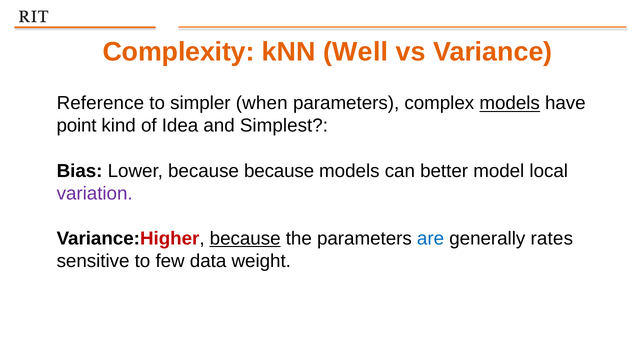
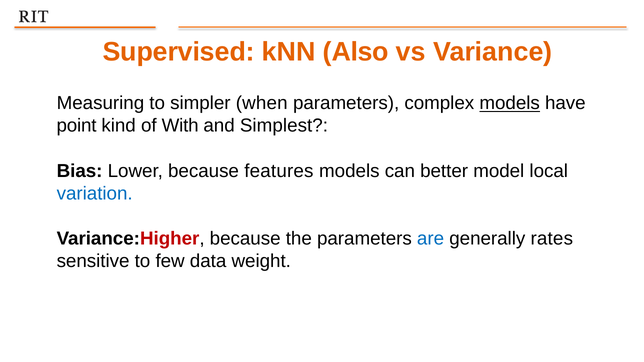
Complexity: Complexity -> Supervised
Well: Well -> Also
Reference: Reference -> Measuring
Idea: Idea -> With
because because: because -> features
variation colour: purple -> blue
because at (245, 239) underline: present -> none
